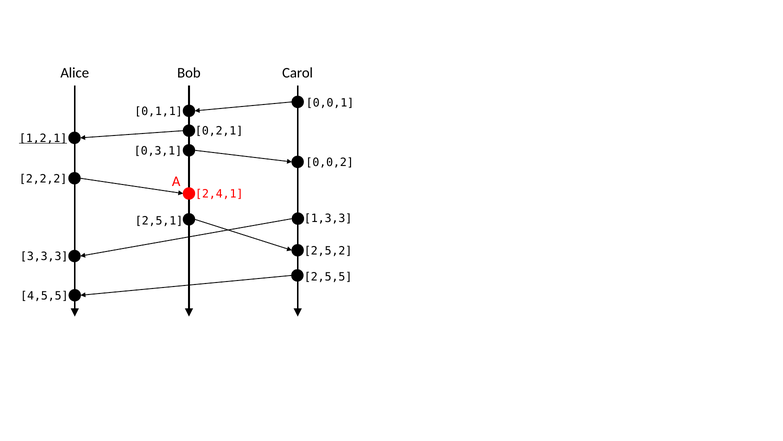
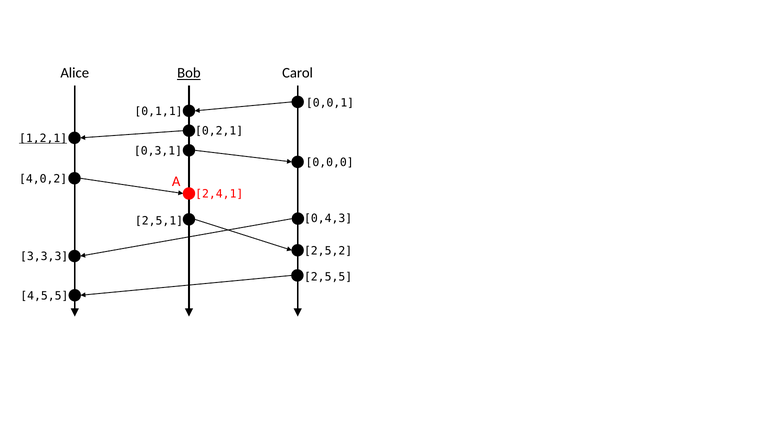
Bob underline: none -> present
0,0,2: 0,0,2 -> 0,0,0
2,2,2: 2,2,2 -> 4,0,2
1,3,3: 1,3,3 -> 0,4,3
